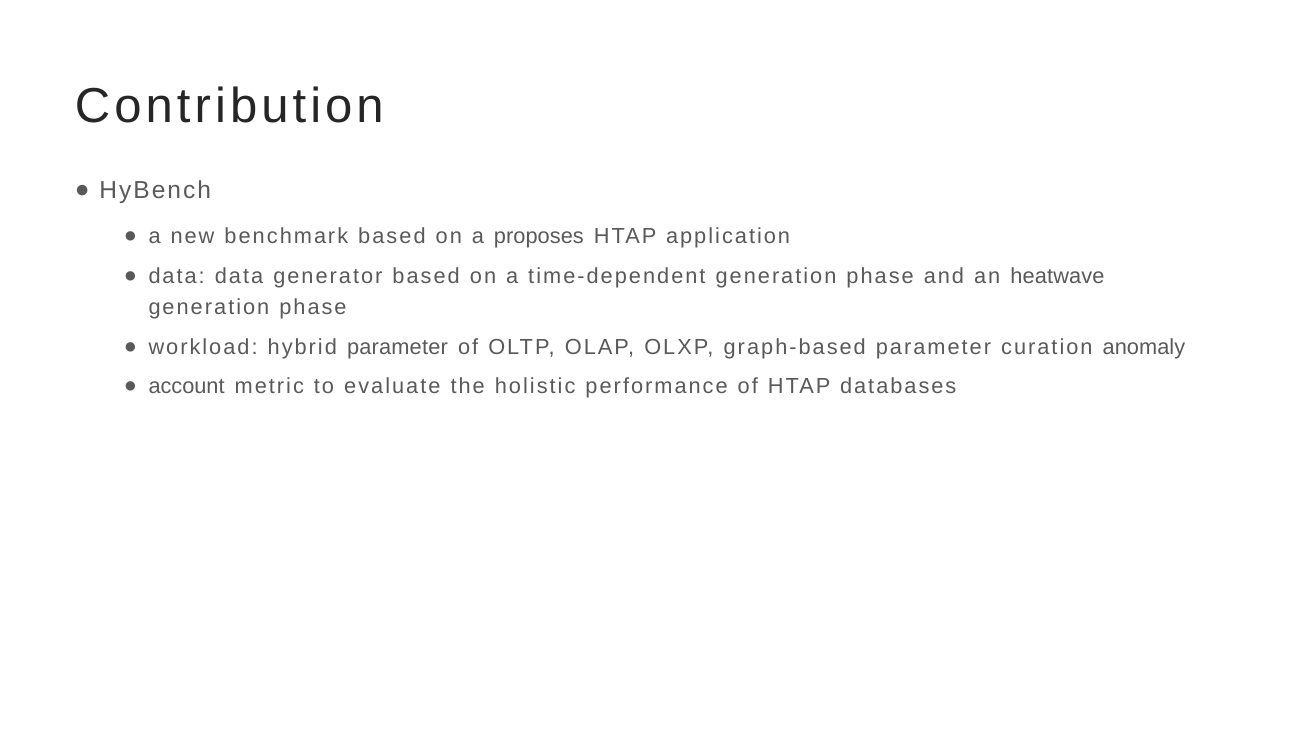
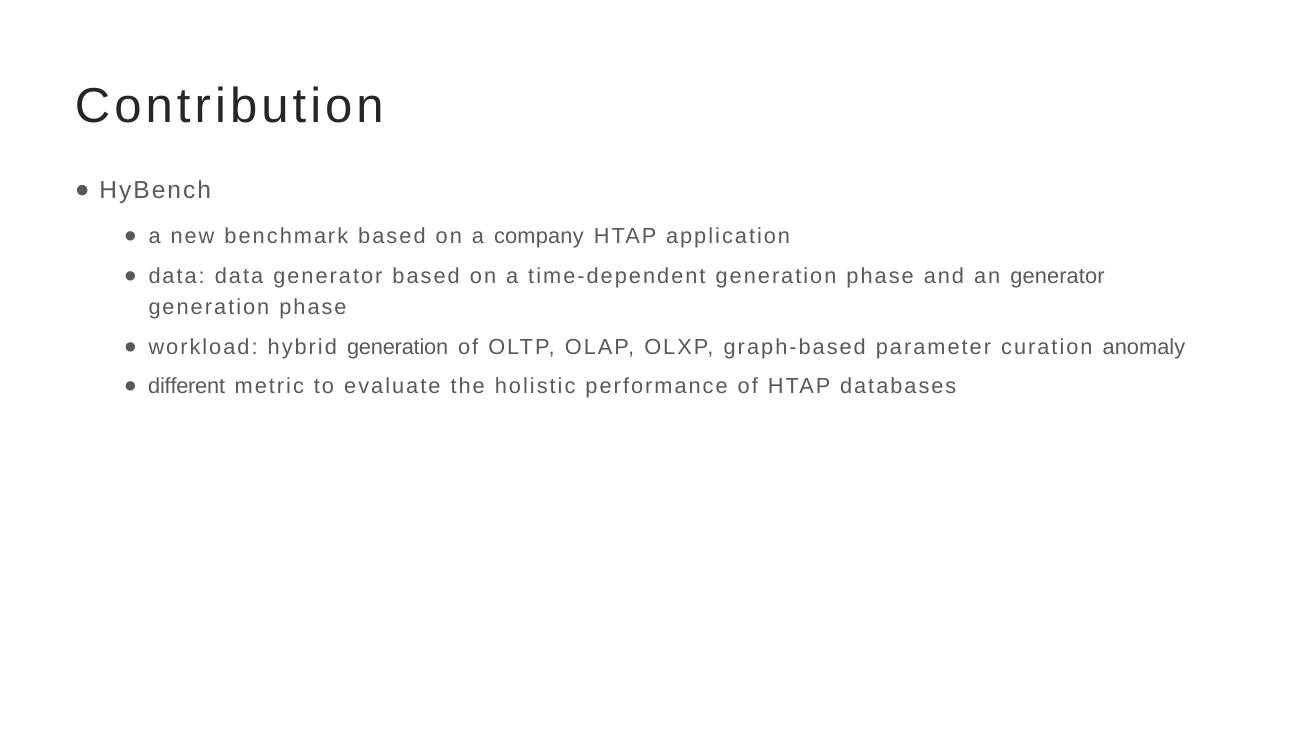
proposes: proposes -> company
an heatwave: heatwave -> generator
hybrid parameter: parameter -> generation
account: account -> different
